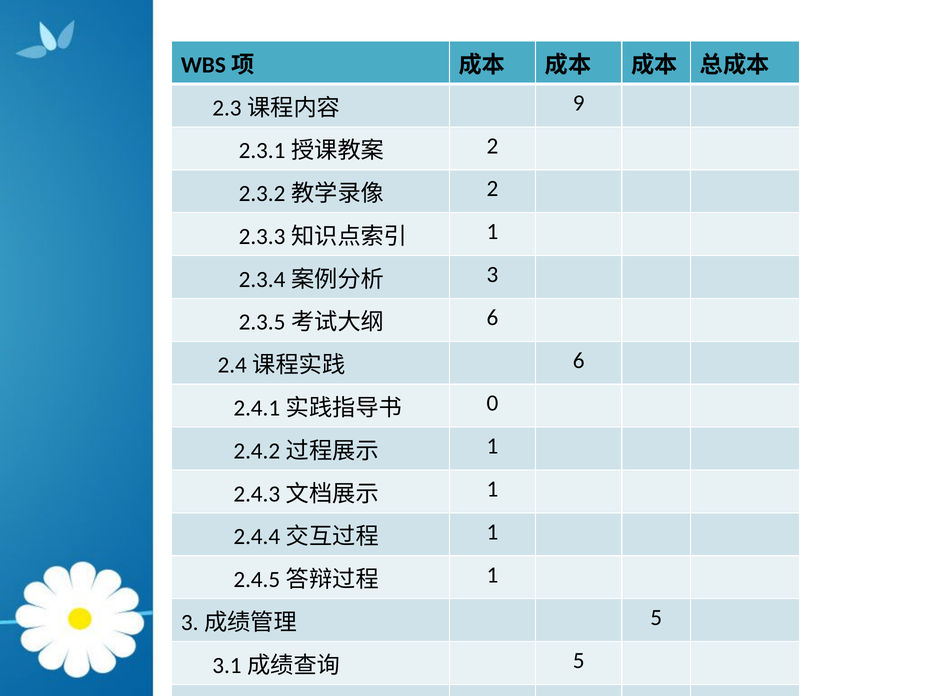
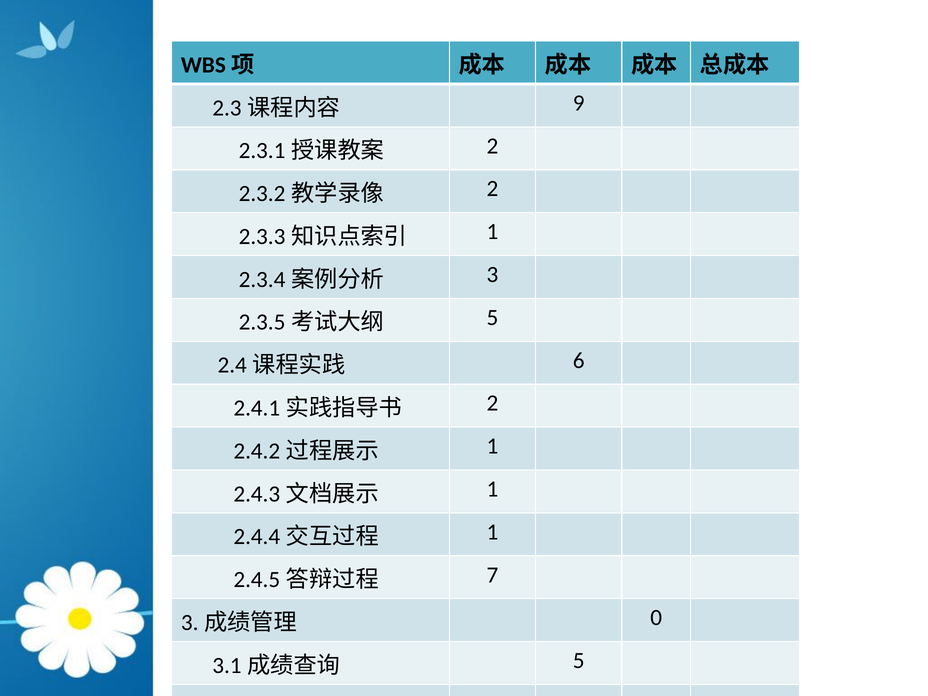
6 at (492, 318): 6 -> 5
0 at (492, 403): 0 -> 2
1 at (492, 575): 1 -> 7
5 at (656, 618): 5 -> 0
